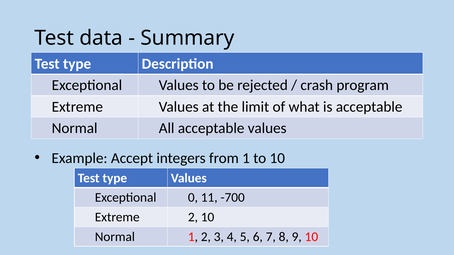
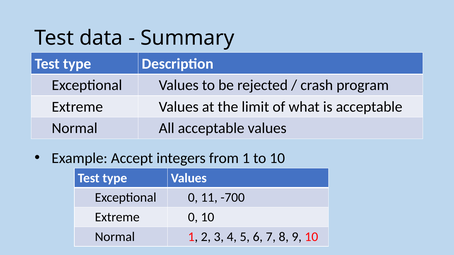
Extreme 2: 2 -> 0
